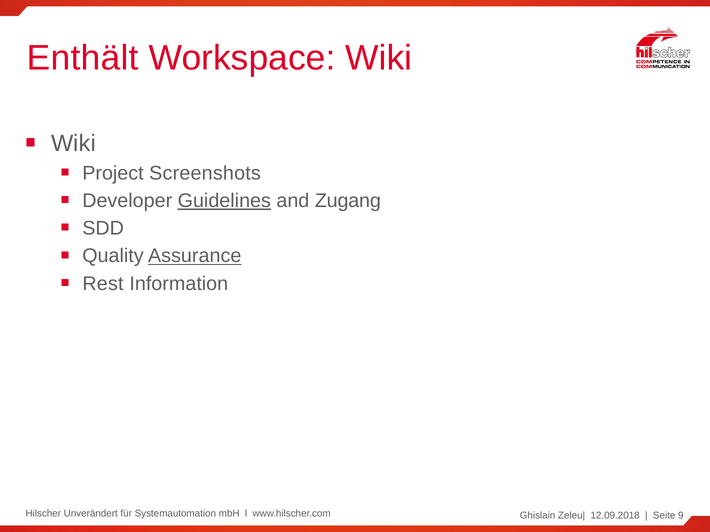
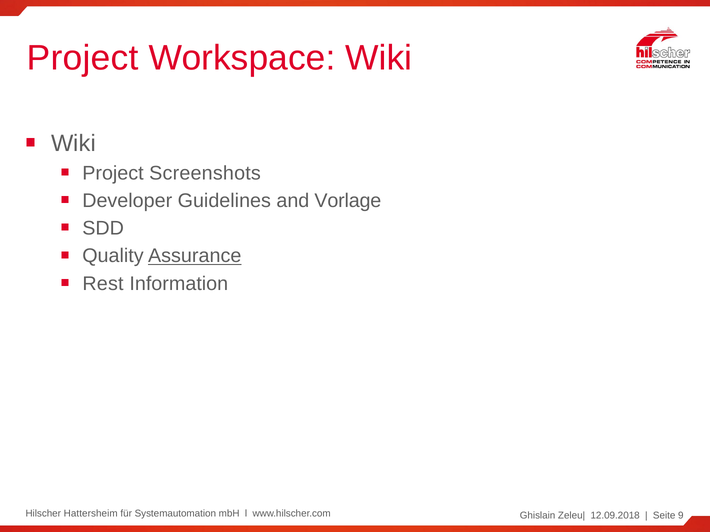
Enthält at (83, 58): Enthält -> Project
Guidelines underline: present -> none
Zugang: Zugang -> Vorlage
Unverändert: Unverändert -> Hattersheim
